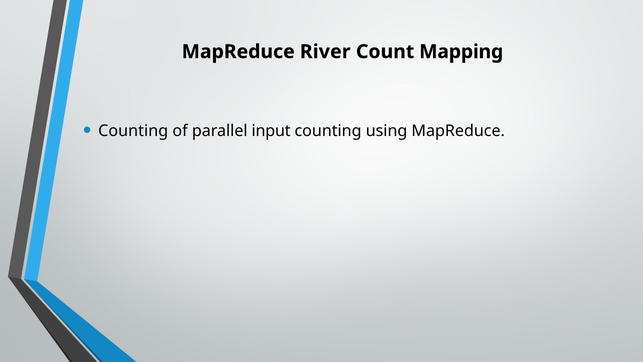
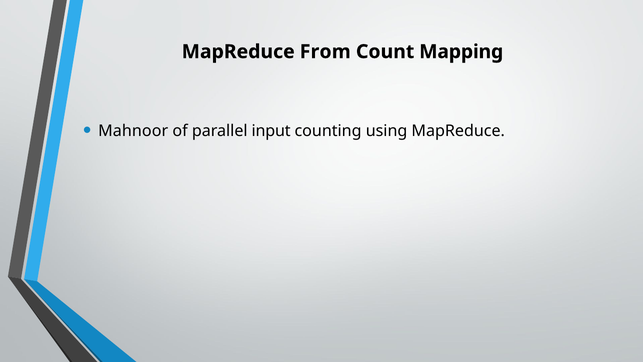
River: River -> From
Counting at (133, 131): Counting -> Mahnoor
